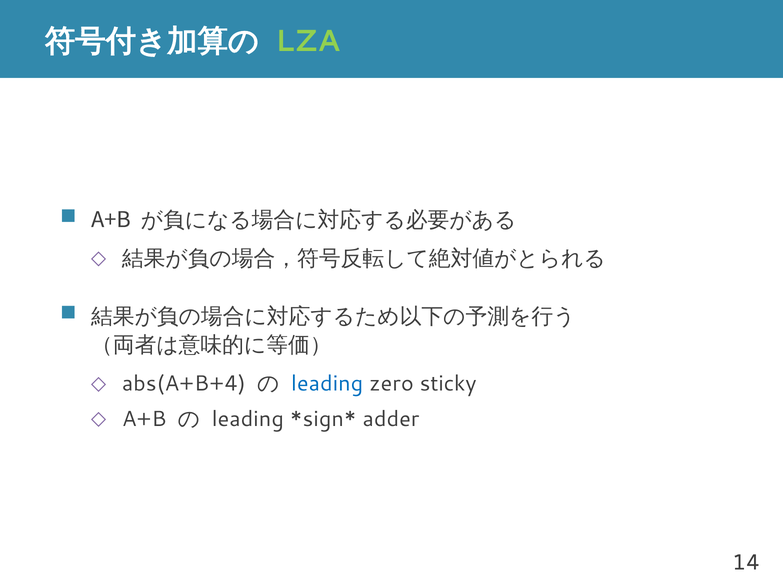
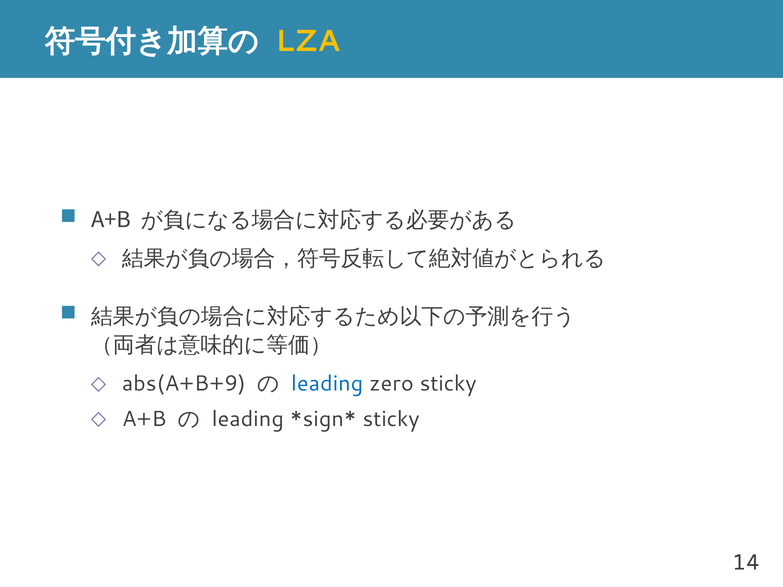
LZA colour: light green -> yellow
abs(A+B+4: abs(A+B+4 -> abs(A+B+9
adder at (391, 419): adder -> sticky
